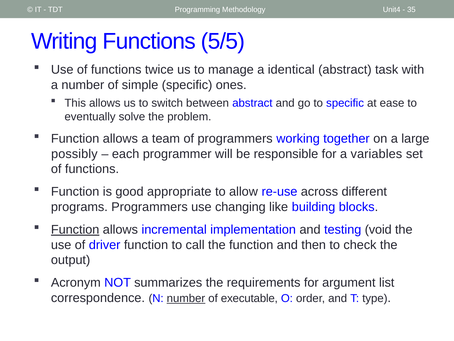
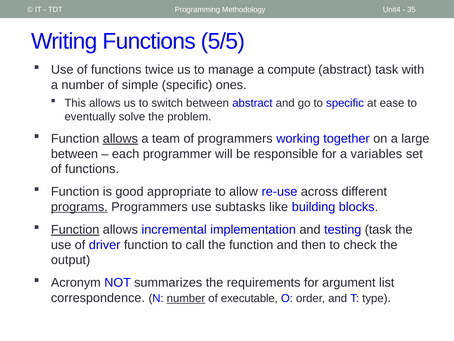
identical: identical -> compute
allows at (120, 139) underline: none -> present
possibly at (74, 154): possibly -> between
programs underline: none -> present
changing: changing -> subtasks
testing void: void -> task
